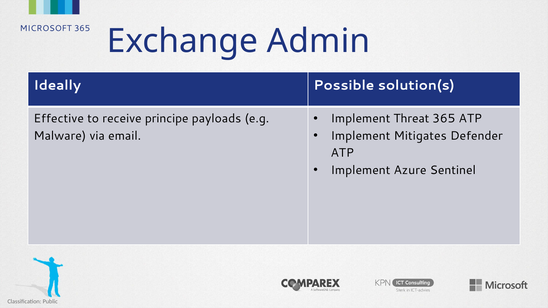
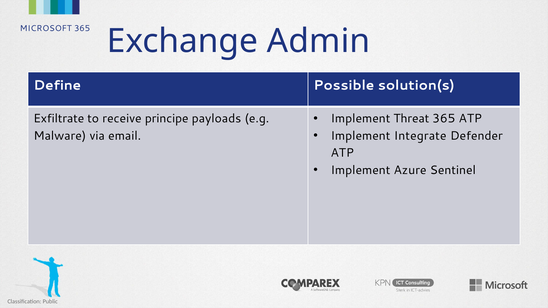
Ideally: Ideally -> Define
Effective: Effective -> Exfiltrate
Mitigates: Mitigates -> Integrate
